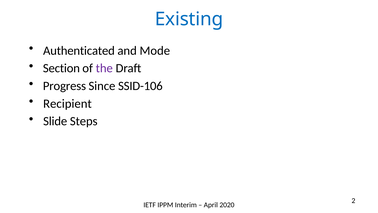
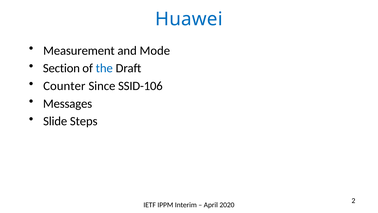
Existing: Existing -> Huawei
Authenticated: Authenticated -> Measurement
the colour: purple -> blue
Progress: Progress -> Counter
Recipient: Recipient -> Messages
